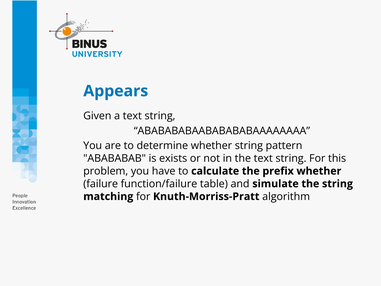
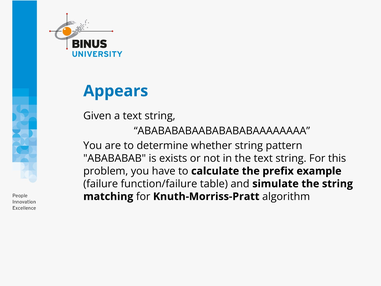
prefix whether: whether -> example
